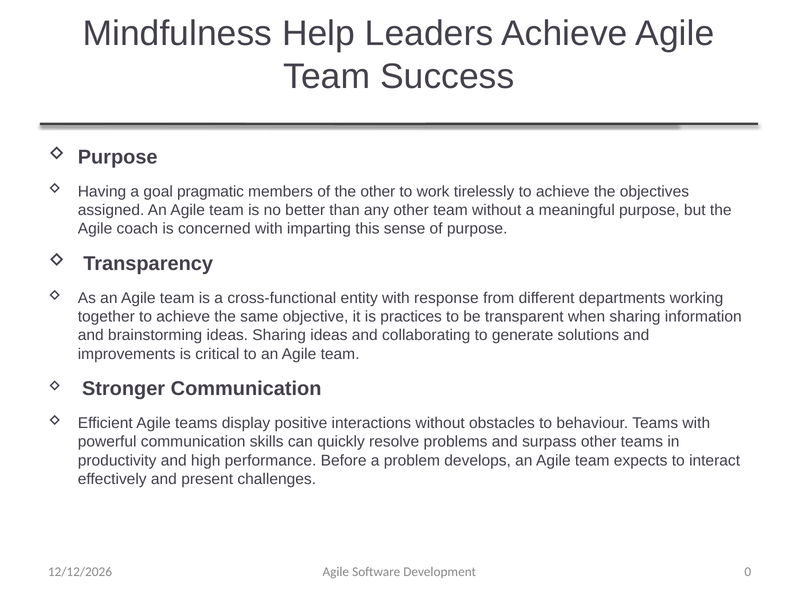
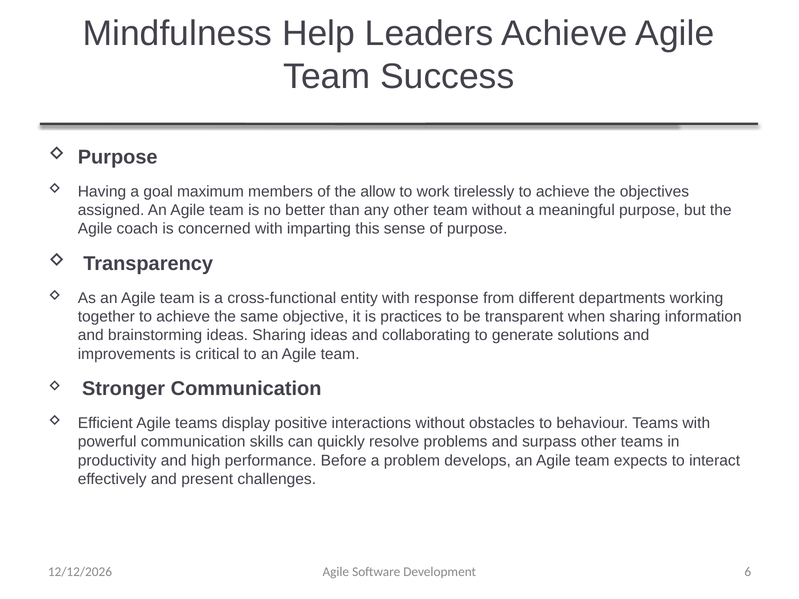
pragmatic: pragmatic -> maximum
the other: other -> allow
0: 0 -> 6
